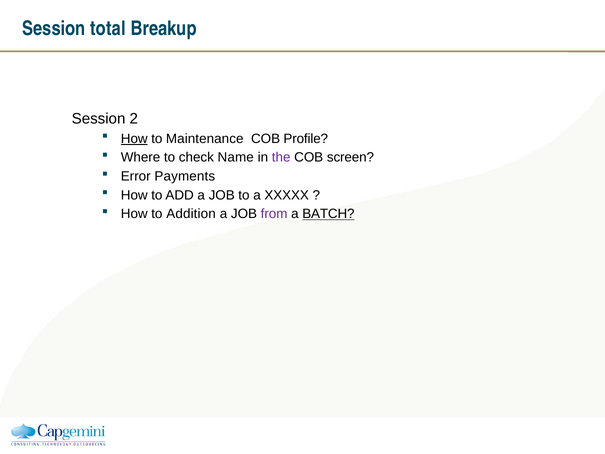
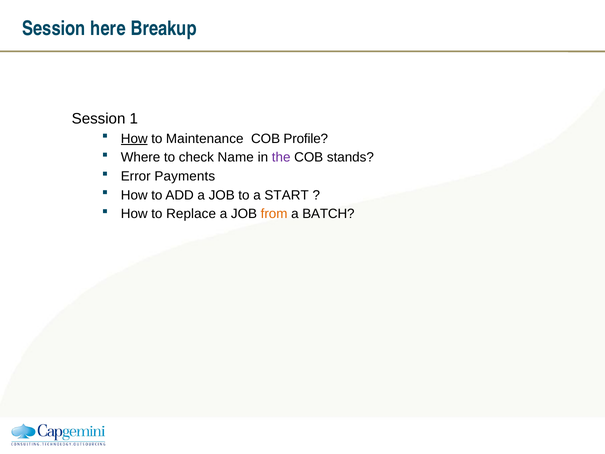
total: total -> here
2: 2 -> 1
screen: screen -> stands
XXXXX: XXXXX -> START
Addition: Addition -> Replace
from colour: purple -> orange
BATCH underline: present -> none
